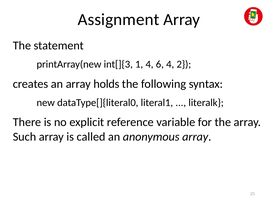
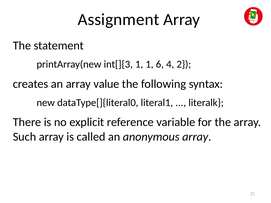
1 4: 4 -> 1
holds: holds -> value
